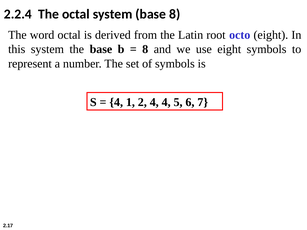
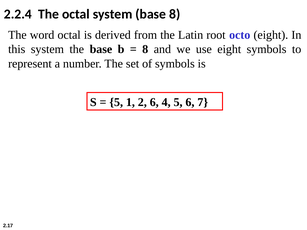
4 at (116, 102): 4 -> 5
2 4: 4 -> 6
